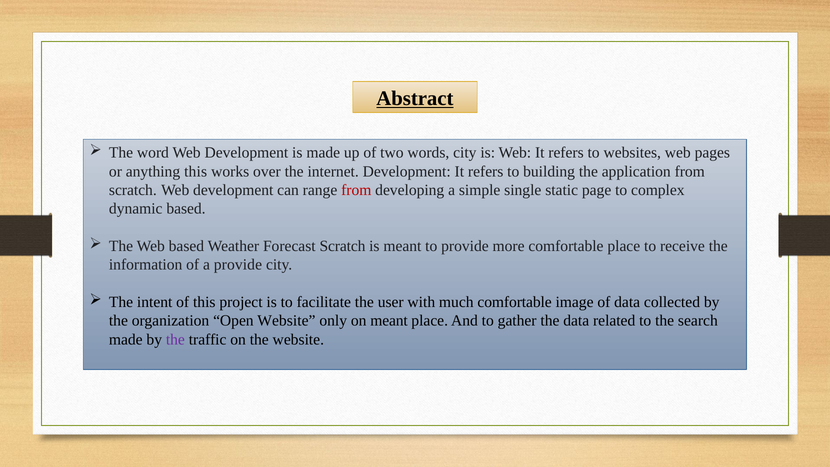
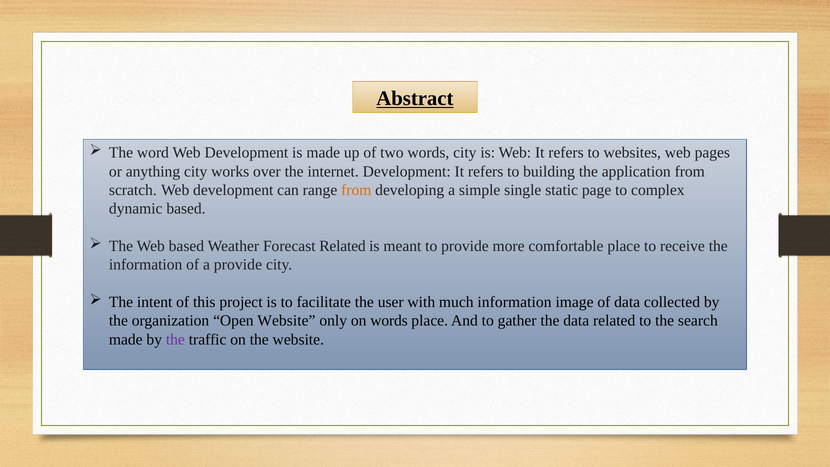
anything this: this -> city
from at (356, 190) colour: red -> orange
Forecast Scratch: Scratch -> Related
much comfortable: comfortable -> information
on meant: meant -> words
